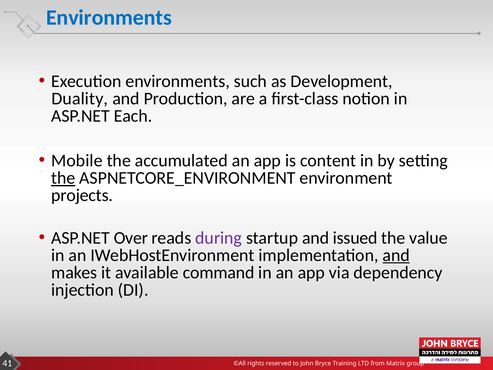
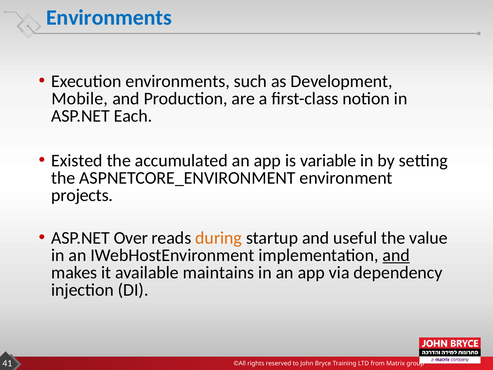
Duality: Duality -> Mobile
Mobile: Mobile -> Existed
content: content -> variable
the at (63, 178) underline: present -> none
during colour: purple -> orange
issued: issued -> useful
command: command -> maintains
